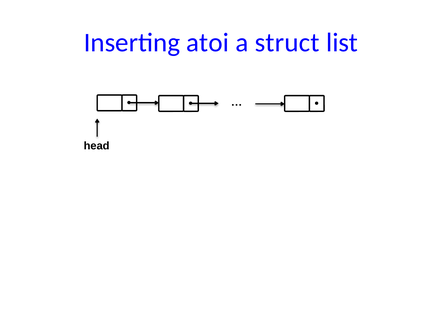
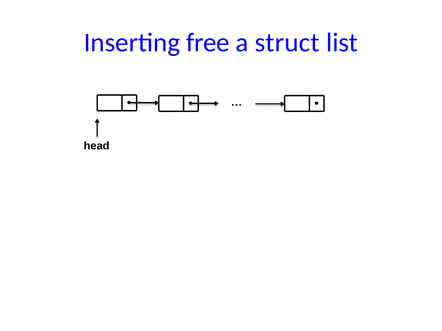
atoi: atoi -> free
